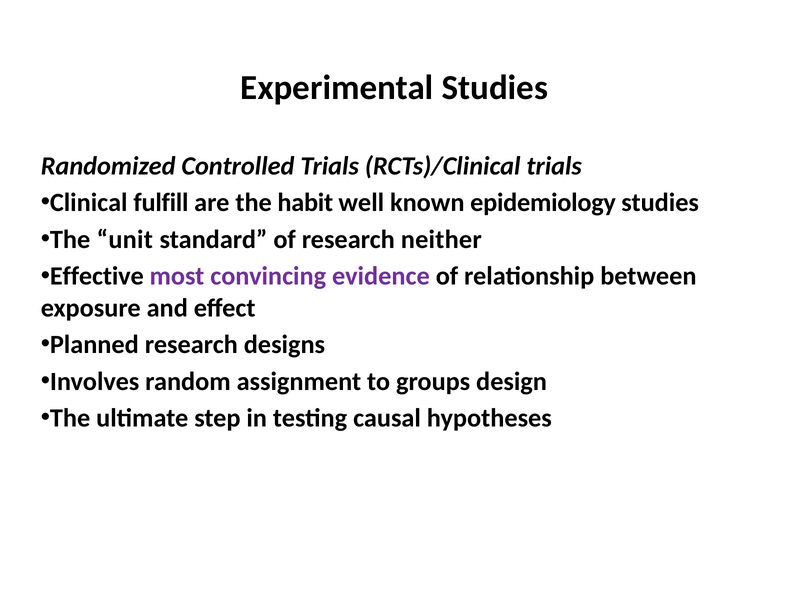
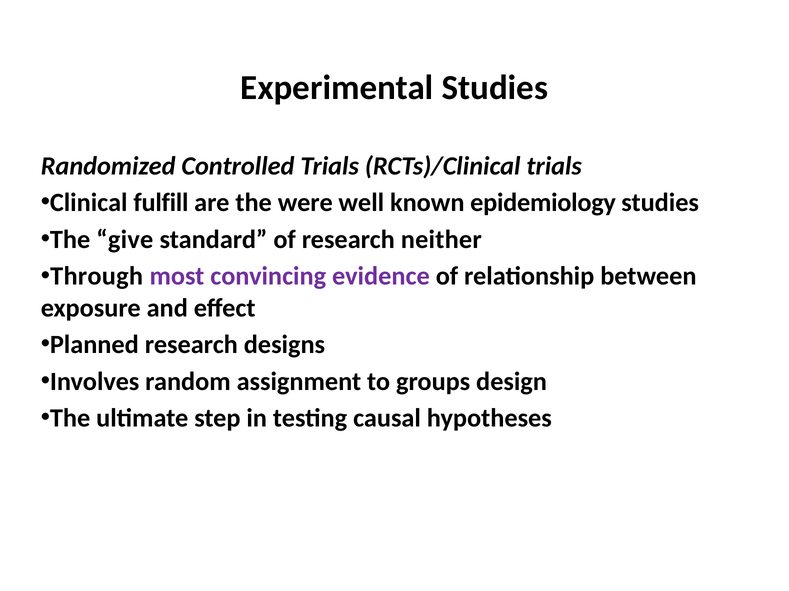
habit: habit -> were
unit: unit -> give
Effective: Effective -> Through
